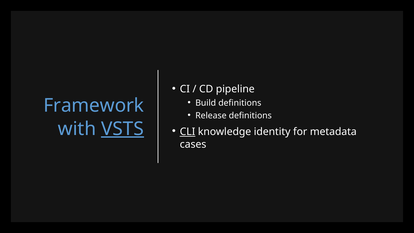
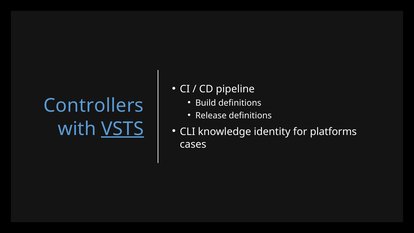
Framework: Framework -> Controllers
CLI underline: present -> none
metadata: metadata -> platforms
